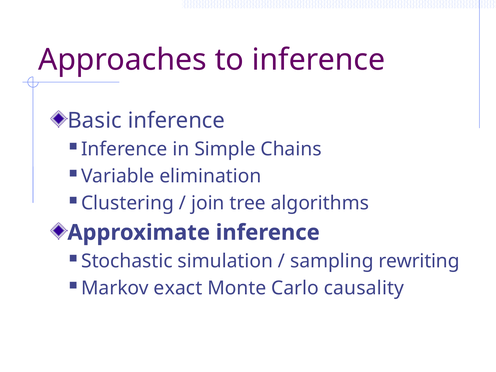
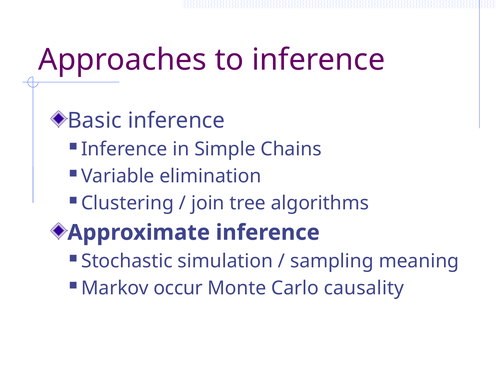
rewriting: rewriting -> meaning
exact: exact -> occur
